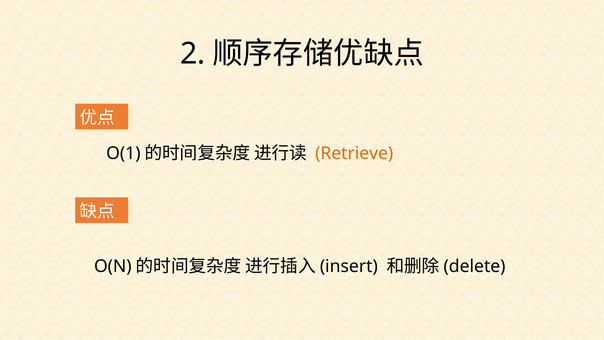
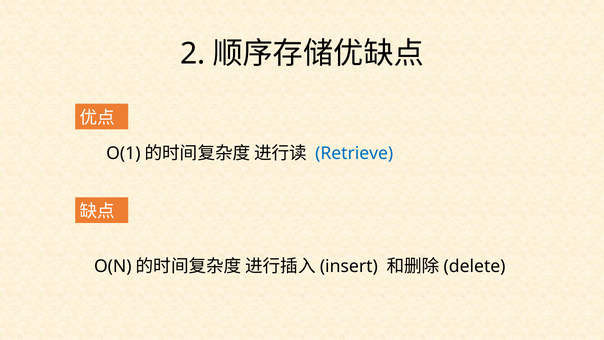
Retrieve colour: orange -> blue
